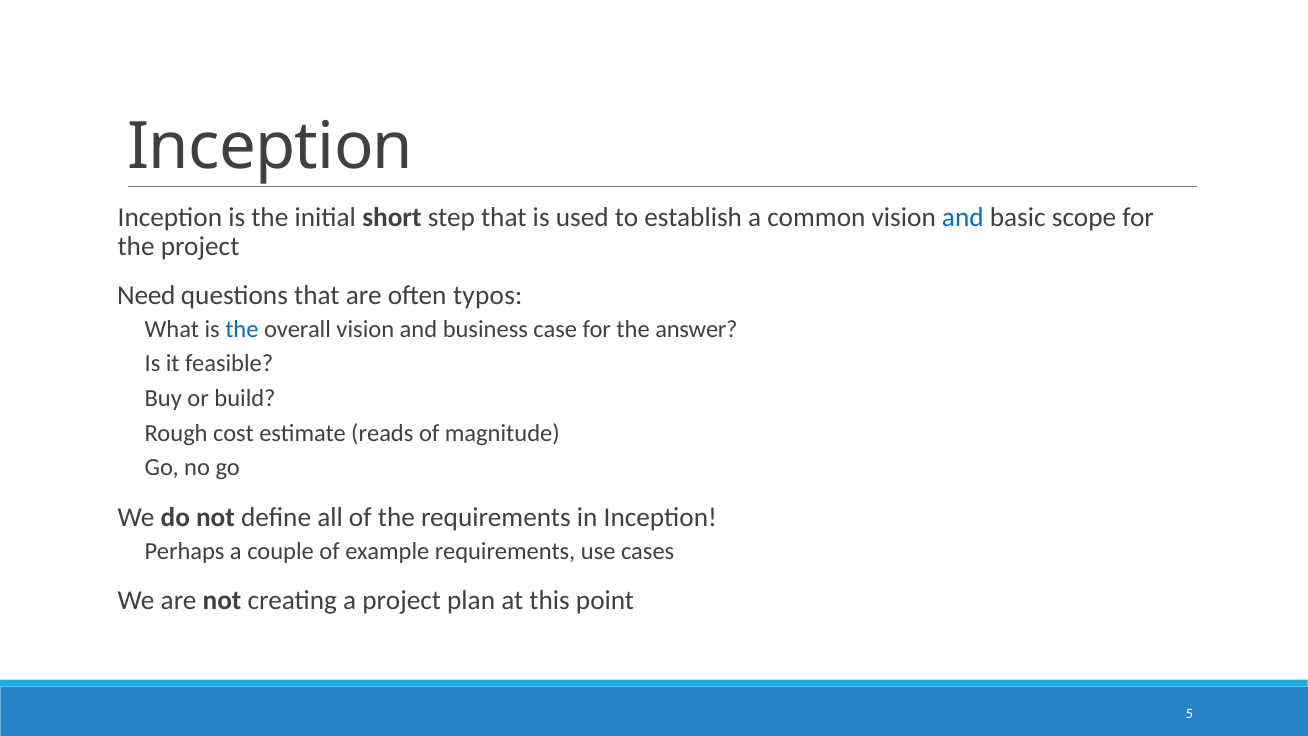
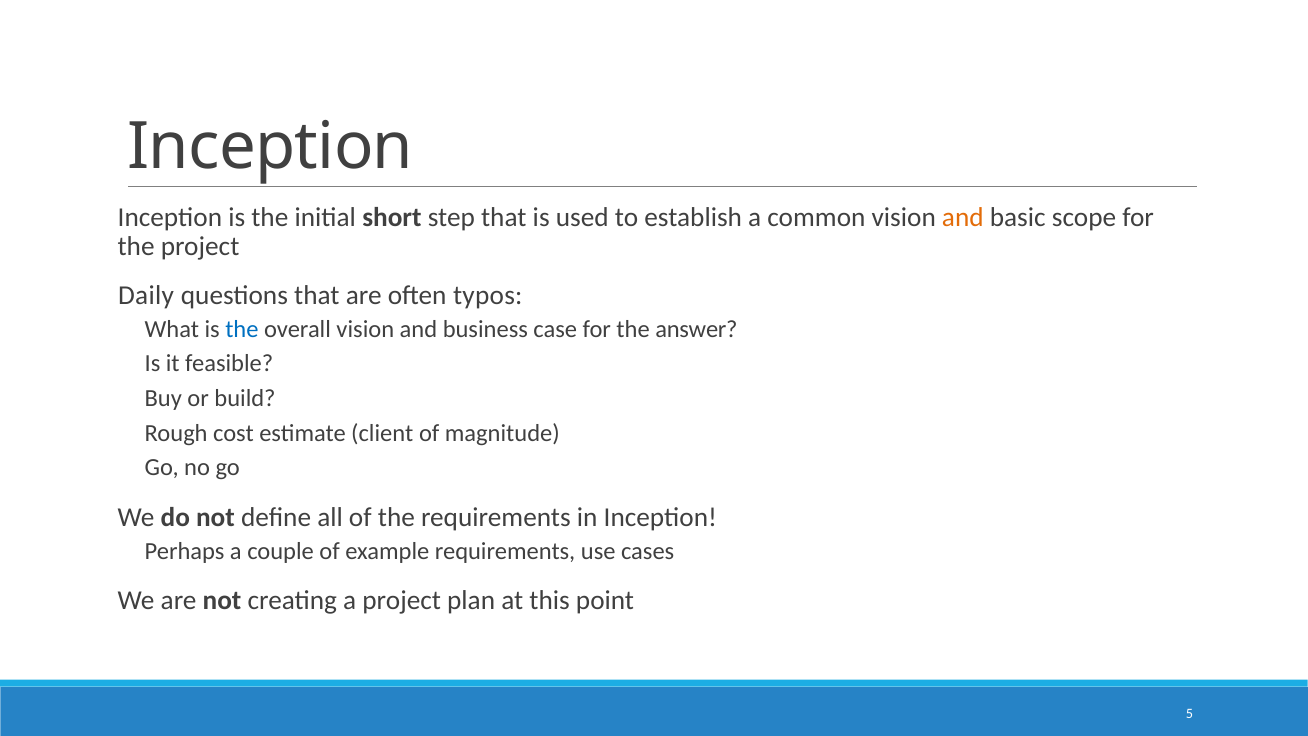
and at (963, 217) colour: blue -> orange
Need: Need -> Daily
reads: reads -> client
